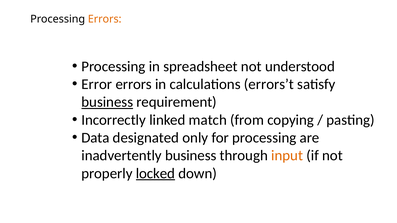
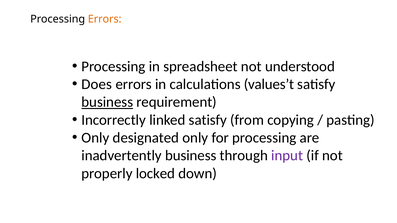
Error: Error -> Does
errors’t: errors’t -> values’t
linked match: match -> satisfy
Data at (95, 138): Data -> Only
input colour: orange -> purple
locked underline: present -> none
